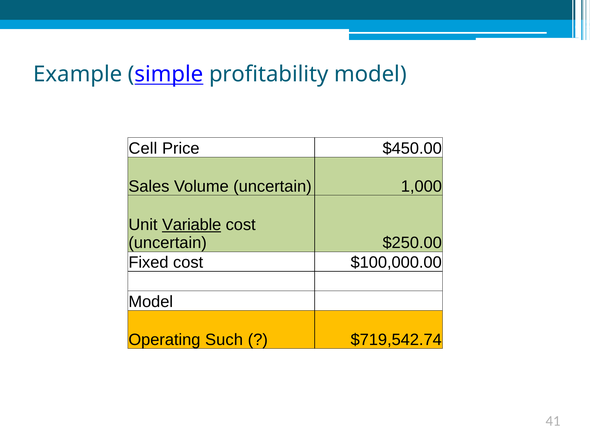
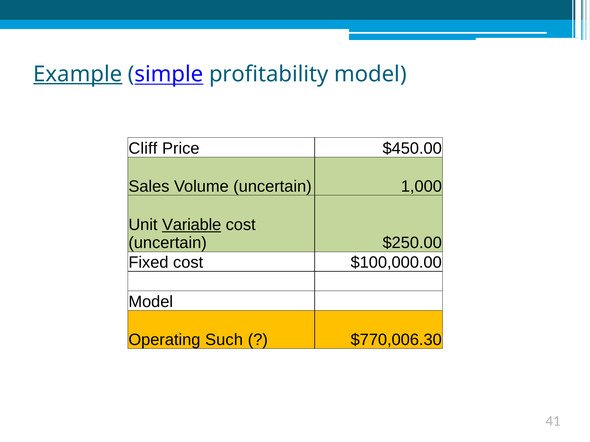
Example underline: none -> present
Cell: Cell -> Cliff
$719,542.74: $719,542.74 -> $770,006.30
